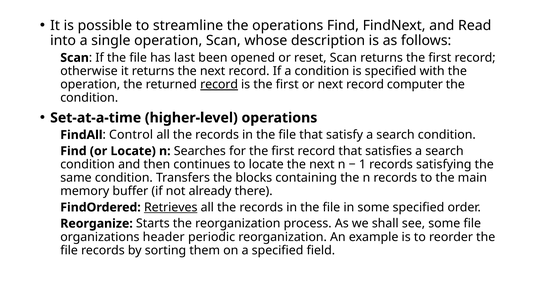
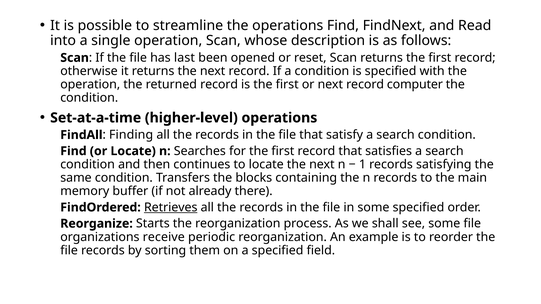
record at (219, 85) underline: present -> none
Control: Control -> Finding
header: header -> receive
